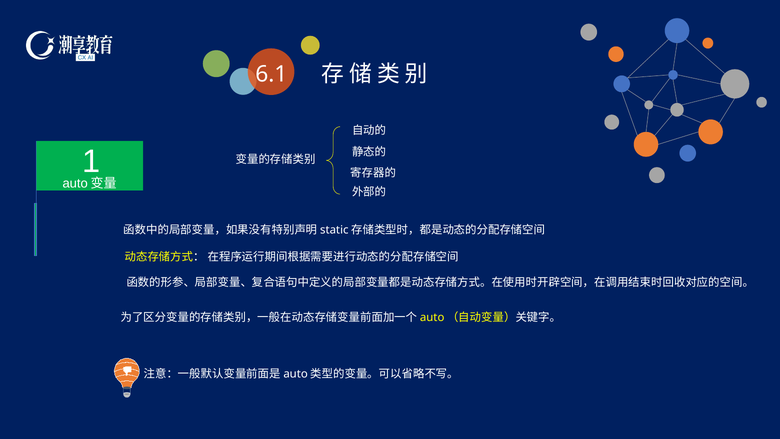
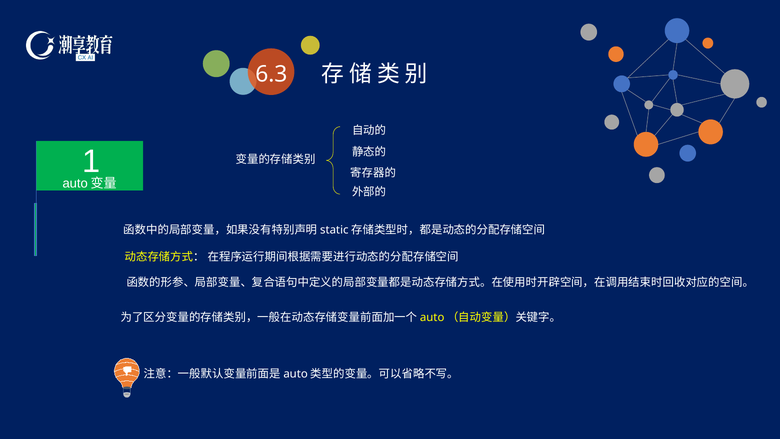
6.1: 6.1 -> 6.3
